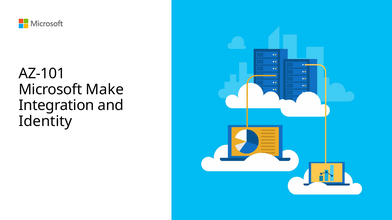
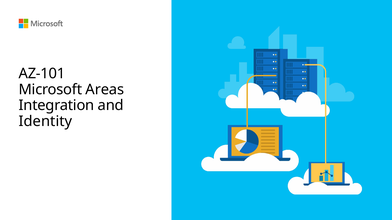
Make: Make -> Areas
